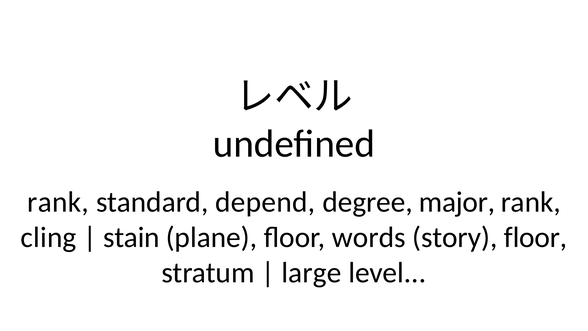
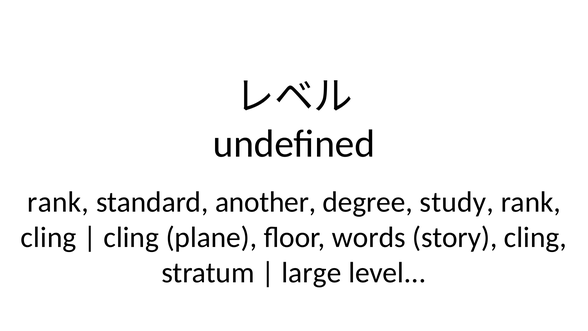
depend: depend -> another
major: major -> study
stain at (131, 237): stain -> cling
story floor: floor -> cling
